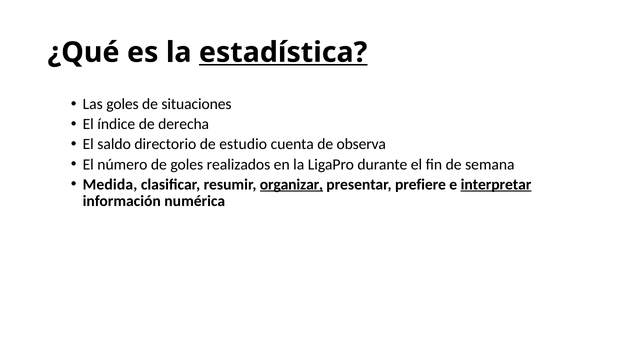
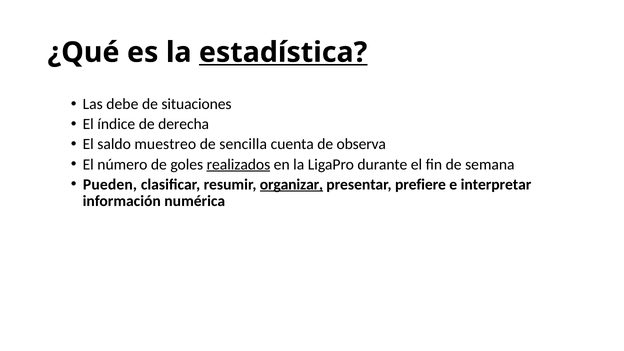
Las goles: goles -> debe
directorio: directorio -> muestreo
estudio: estudio -> sencilla
realizados underline: none -> present
Medida: Medida -> Pueden
interpretar underline: present -> none
